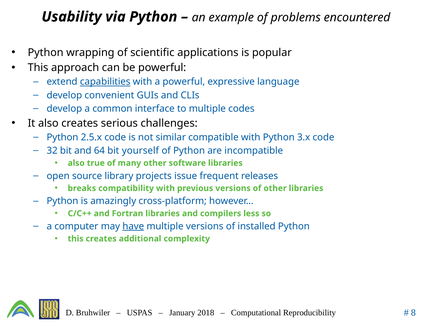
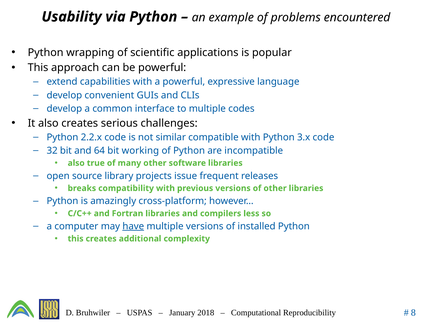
capabilities underline: present -> none
2.5.x: 2.5.x -> 2.2.x
yourself: yourself -> working
